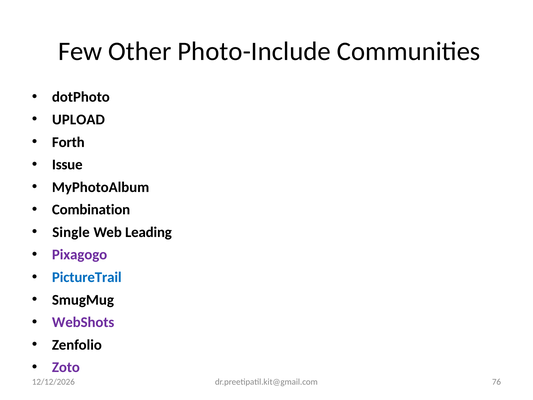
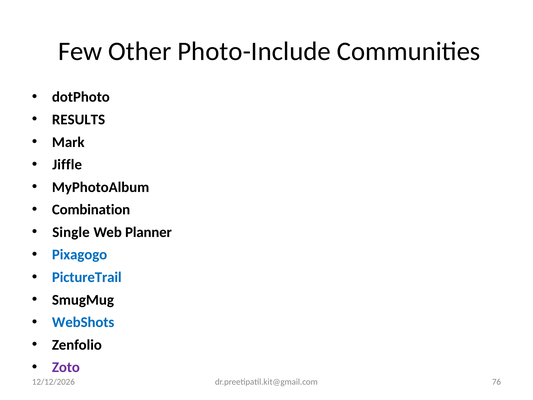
UPLOAD: UPLOAD -> RESULTS
Forth: Forth -> Mark
Issue: Issue -> Jiffle
Leading: Leading -> Planner
Pixagogo colour: purple -> blue
WebShots colour: purple -> blue
